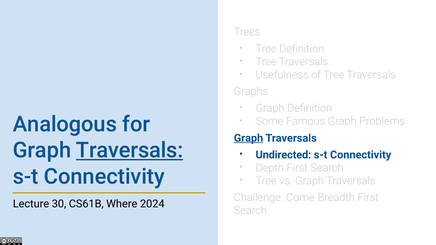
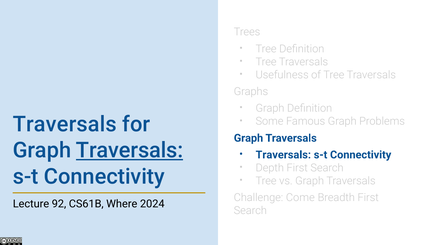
Analogous at (65, 124): Analogous -> Traversals
Graph at (248, 138) underline: present -> none
Undirected at (283, 155): Undirected -> Traversals
30: 30 -> 92
